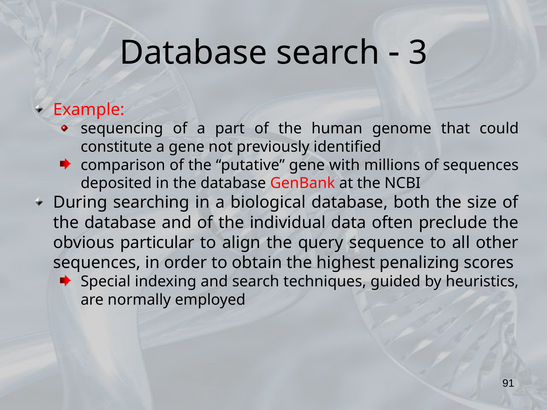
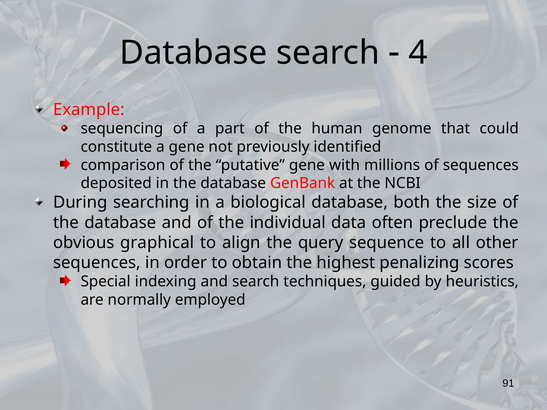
3: 3 -> 4
particular: particular -> graphical
